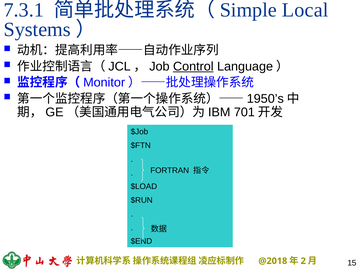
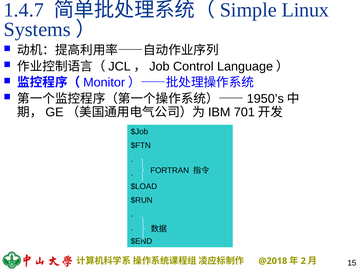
7.3.1: 7.3.1 -> 1.4.7
Local: Local -> Linux
Control underline: present -> none
